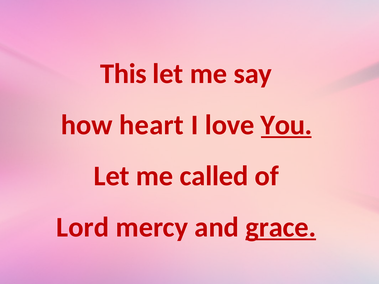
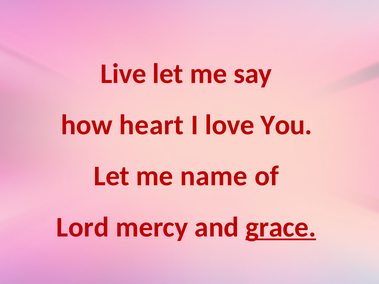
This: This -> Live
You underline: present -> none
called: called -> name
